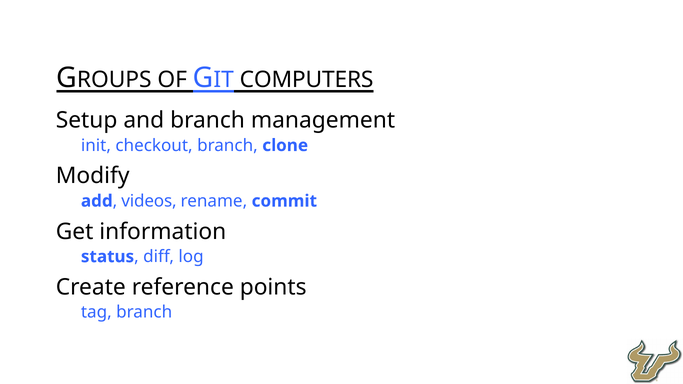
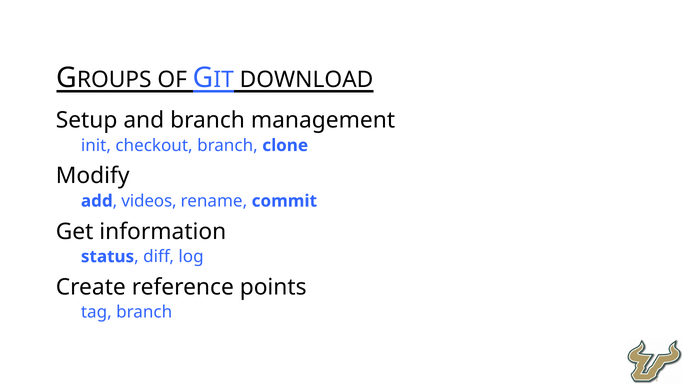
COMPUTERS: COMPUTERS -> DOWNLOAD
